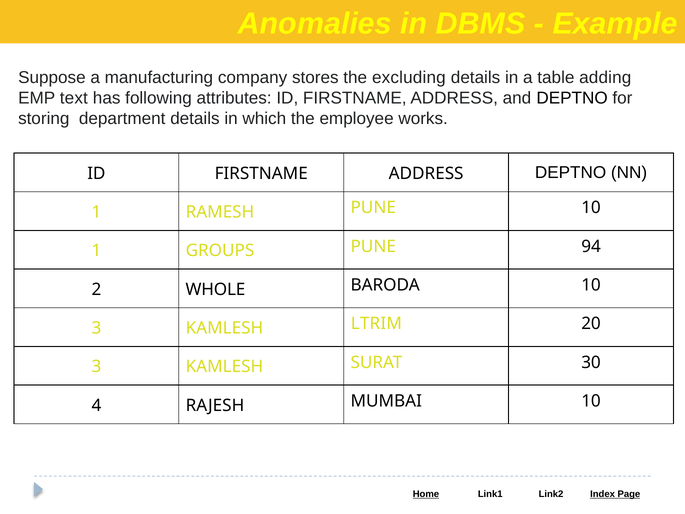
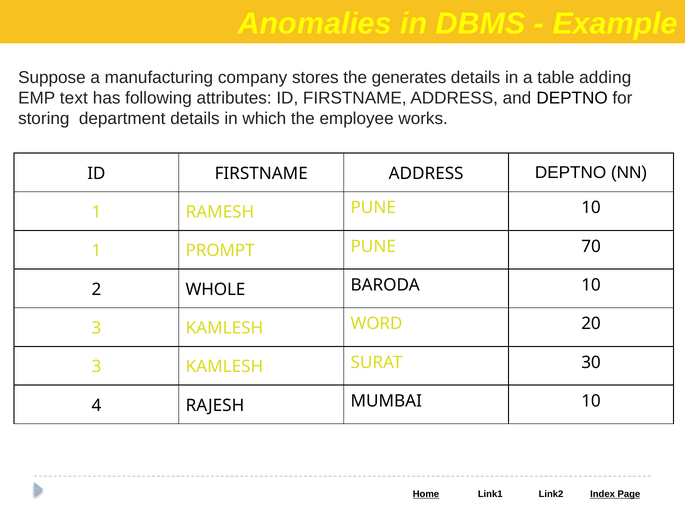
excluding: excluding -> generates
GROUPS: GROUPS -> PROMPT
94: 94 -> 70
LTRIM: LTRIM -> WORD
